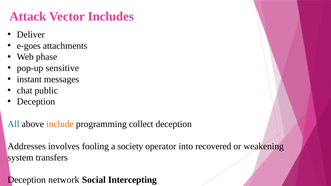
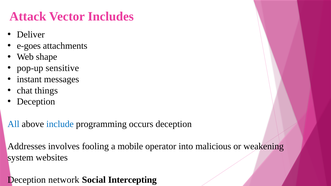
phase: phase -> shape
public: public -> things
include colour: orange -> blue
collect: collect -> occurs
society: society -> mobile
recovered: recovered -> malicious
transfers: transfers -> websites
